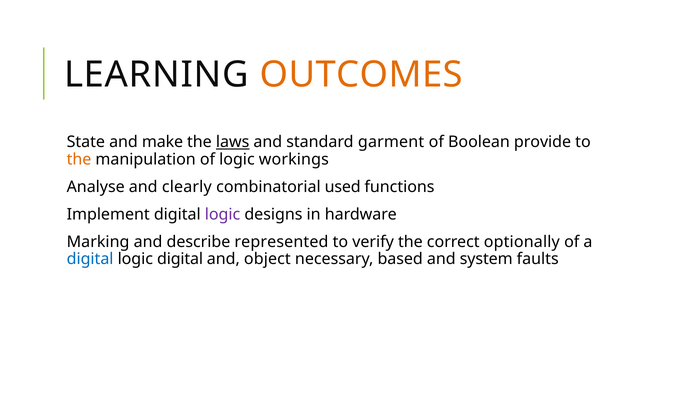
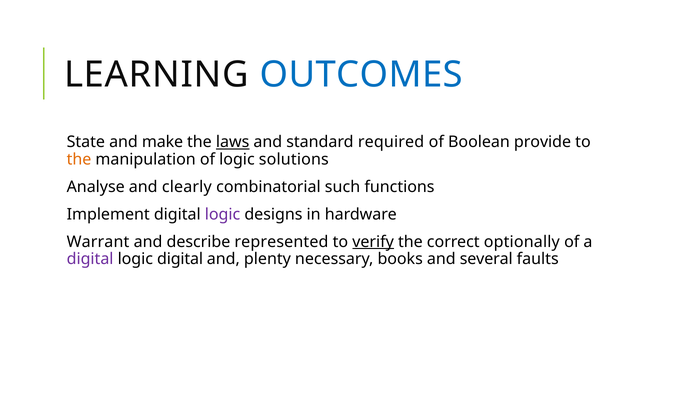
OUTCOMES colour: orange -> blue
garment: garment -> required
workings: workings -> solutions
used: used -> such
Marking: Marking -> Warrant
verify underline: none -> present
digital at (90, 260) colour: blue -> purple
object: object -> plenty
based: based -> books
system: system -> several
